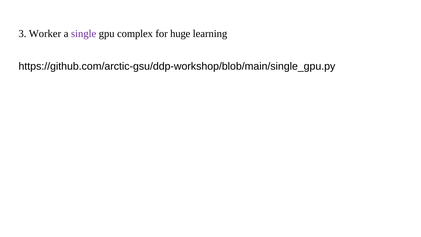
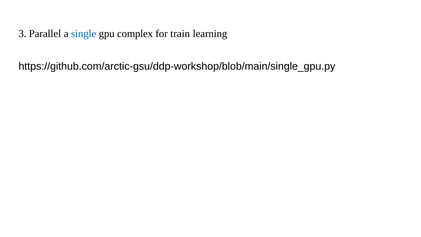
Worker: Worker -> Parallel
single colour: purple -> blue
huge: huge -> train
